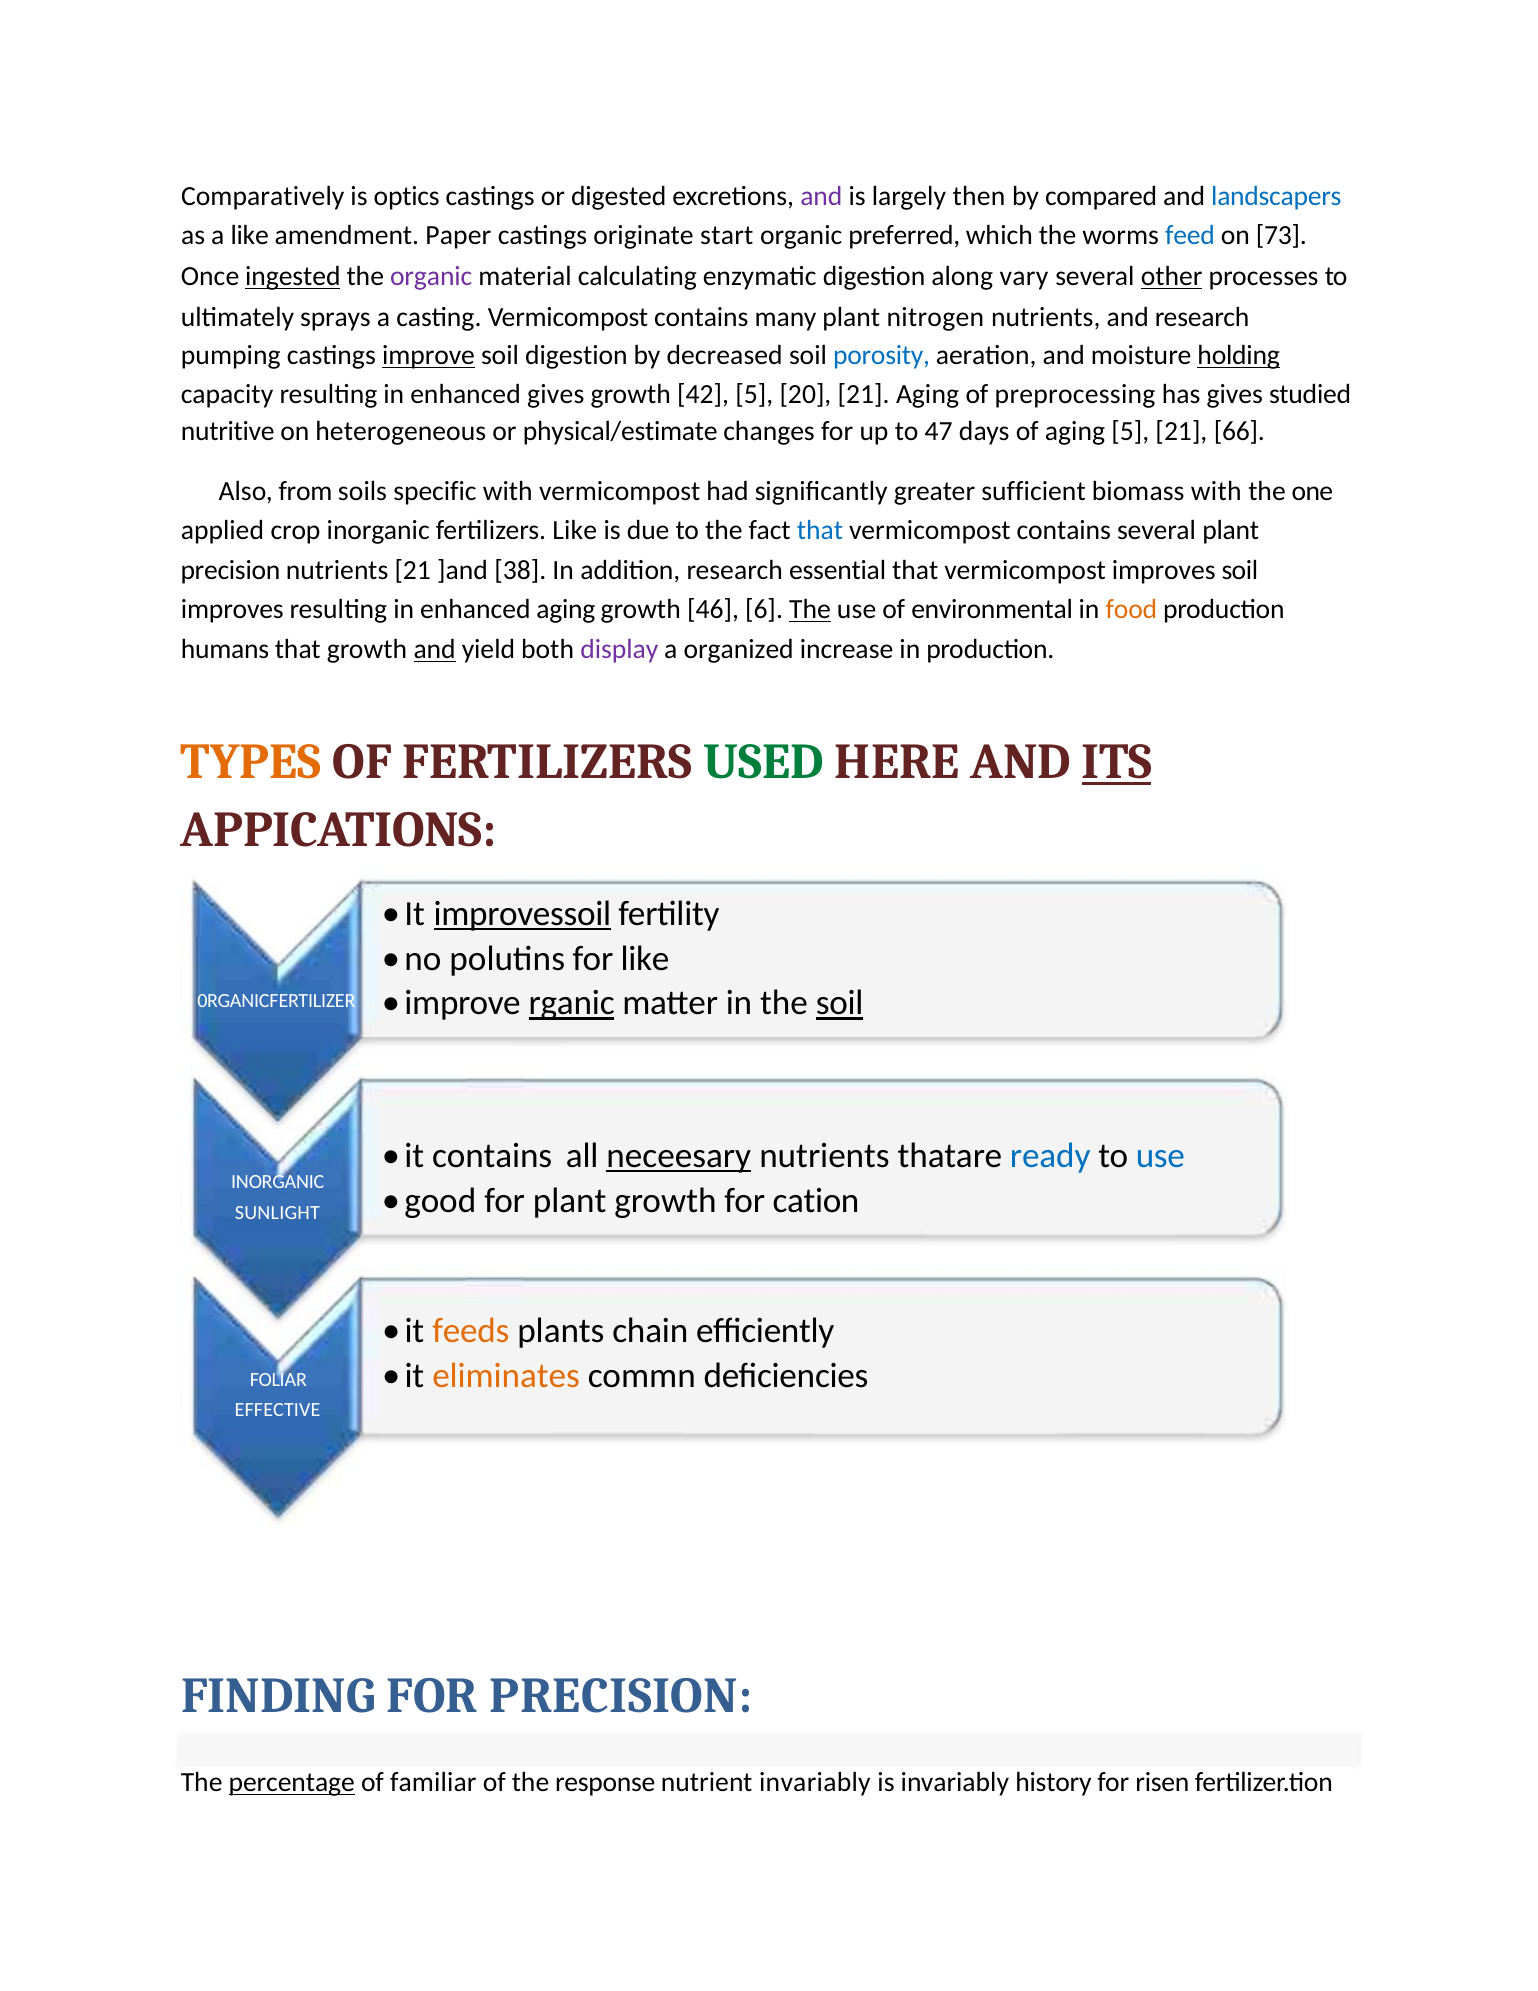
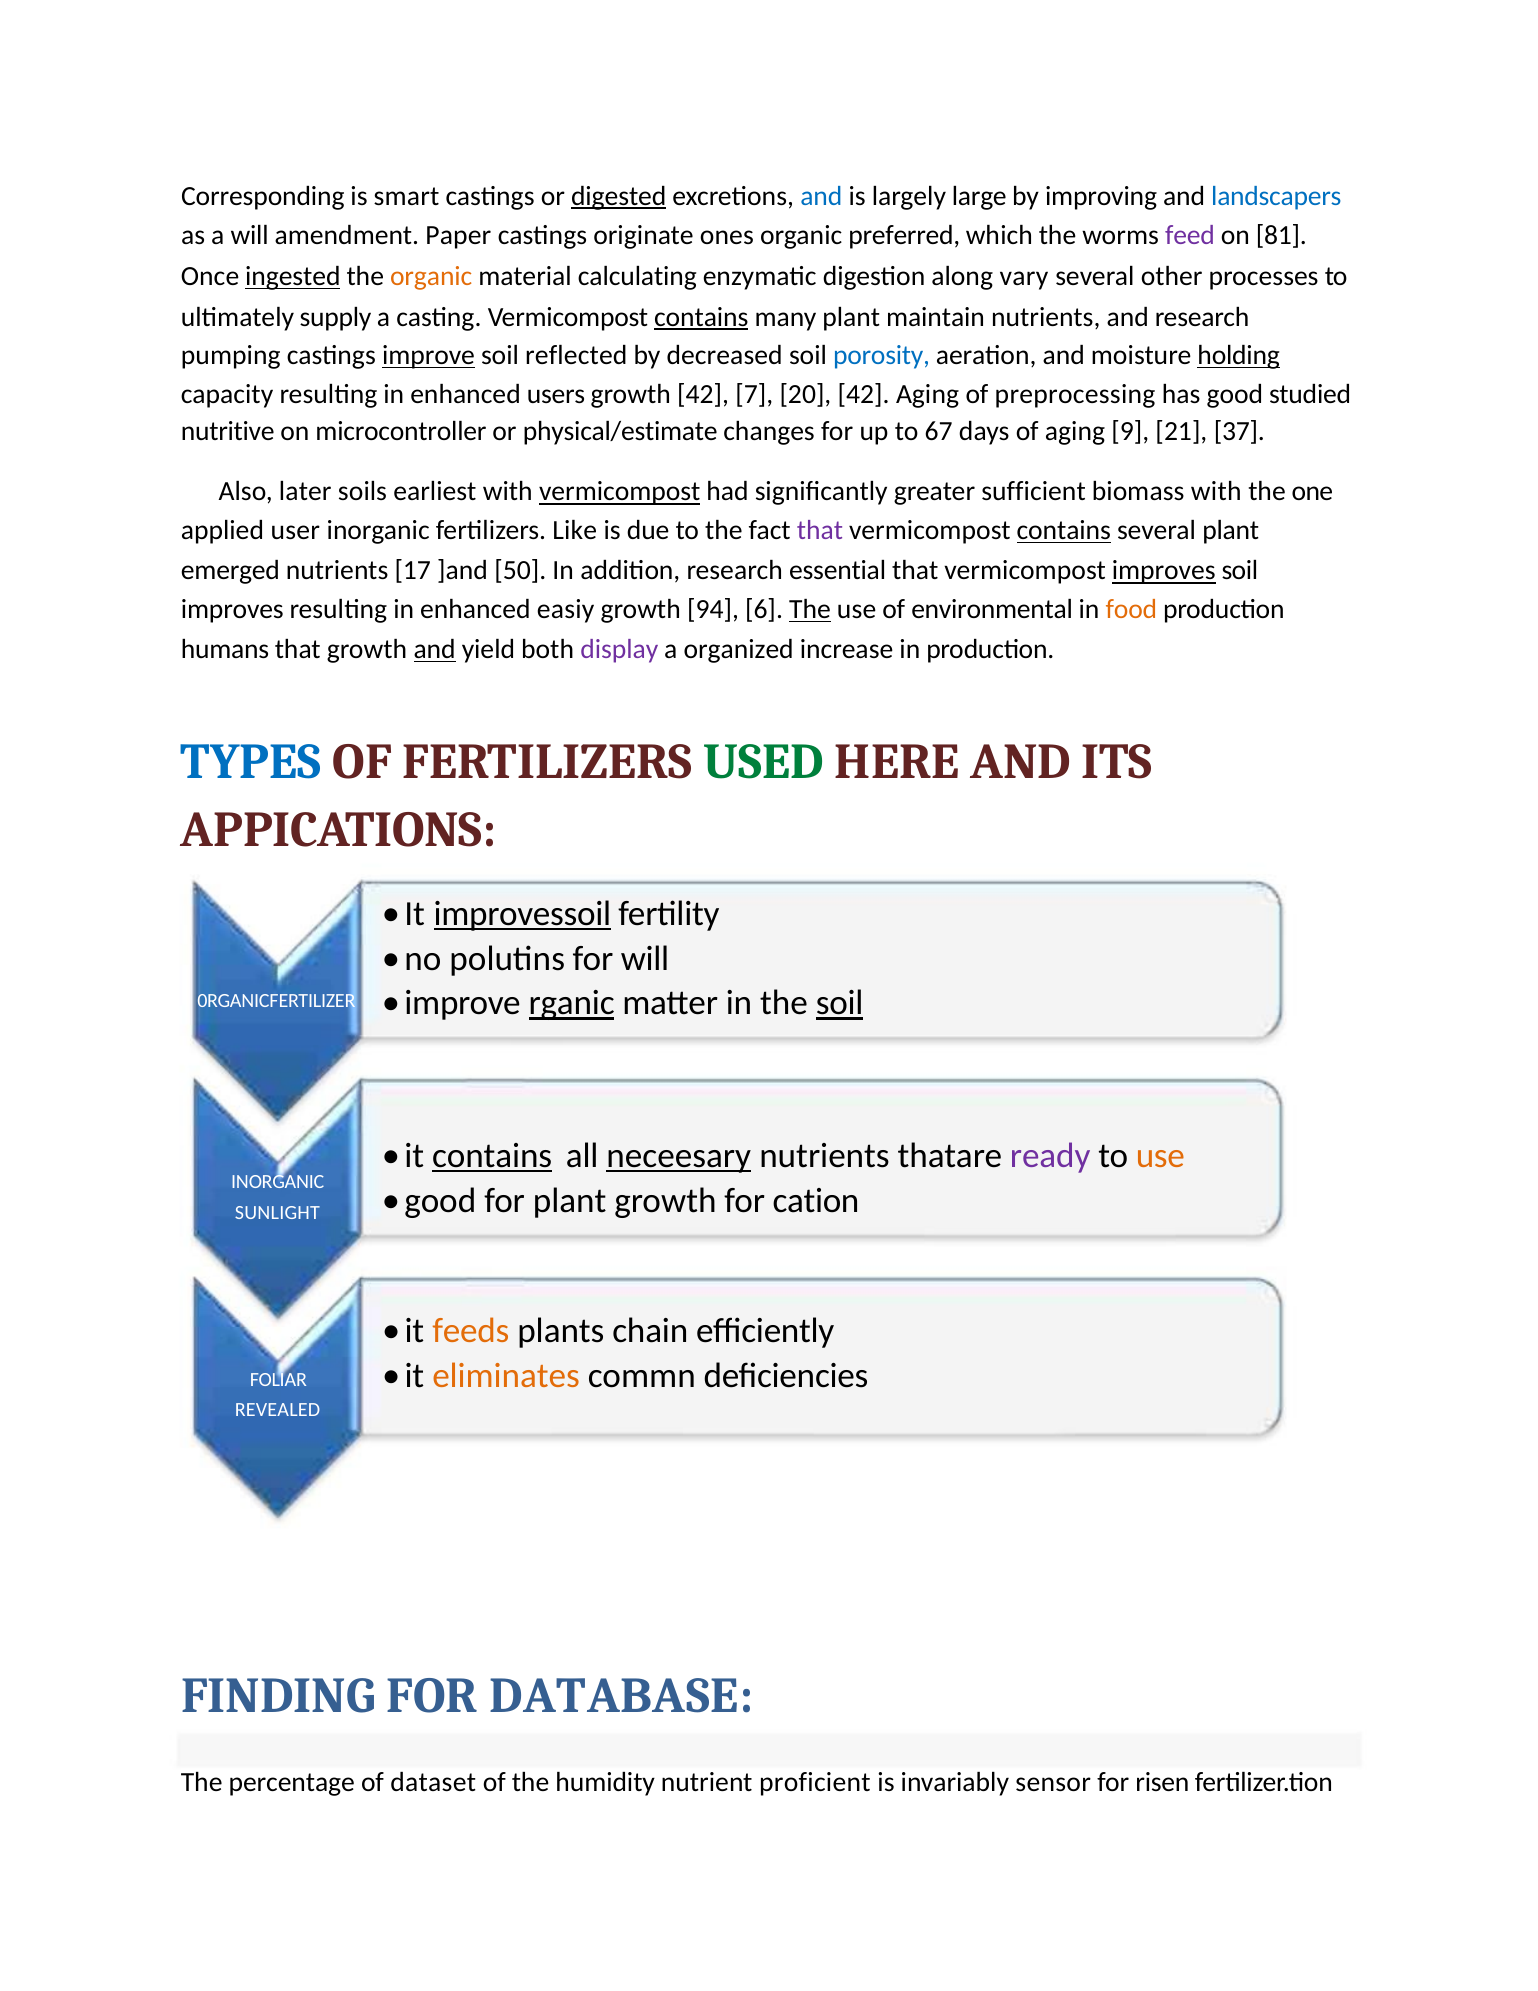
Comparatively: Comparatively -> Corresponding
optics: optics -> smart
digested underline: none -> present
and at (821, 196) colour: purple -> blue
then: then -> large
compared: compared -> improving
a like: like -> will
start: start -> ones
feed colour: blue -> purple
73: 73 -> 81
organic at (431, 277) colour: purple -> orange
other underline: present -> none
sprays: sprays -> supply
contains at (701, 317) underline: none -> present
nitrogen: nitrogen -> maintain
soil digestion: digestion -> reflected
enhanced gives: gives -> users
42 5: 5 -> 7
20 21: 21 -> 42
has gives: gives -> good
heterogeneous: heterogeneous -> microcontroller
47: 47 -> 67
aging 5: 5 -> 9
66: 66 -> 37
from: from -> later
specific: specific -> earliest
vermicompost at (620, 492) underline: none -> present
crop: crop -> user
that at (820, 530) colour: blue -> purple
contains at (1064, 530) underline: none -> present
precision at (230, 571): precision -> emerged
nutrients 21: 21 -> 17
38: 38 -> 50
improves at (1164, 571) underline: none -> present
enhanced aging: aging -> easiy
46: 46 -> 94
TYPES colour: orange -> blue
ITS underline: present -> none
for like: like -> will
contains at (492, 1156) underline: none -> present
ready colour: blue -> purple
use at (1160, 1156) colour: blue -> orange
EFFECTIVE: EFFECTIVE -> REVEALED
FOR PRECISION: PRECISION -> DATABASE
percentage underline: present -> none
familiar: familiar -> dataset
response: response -> humidity
nutrient invariably: invariably -> proficient
history: history -> sensor
